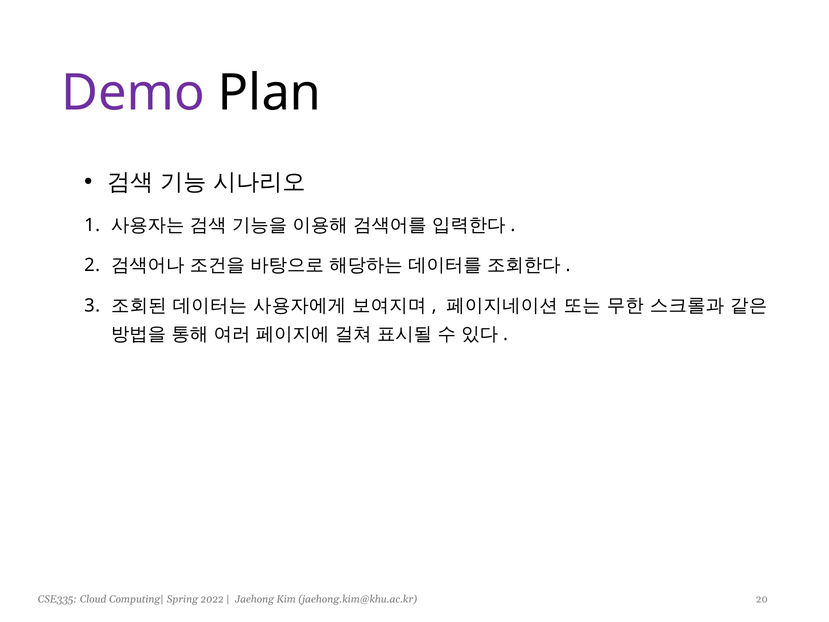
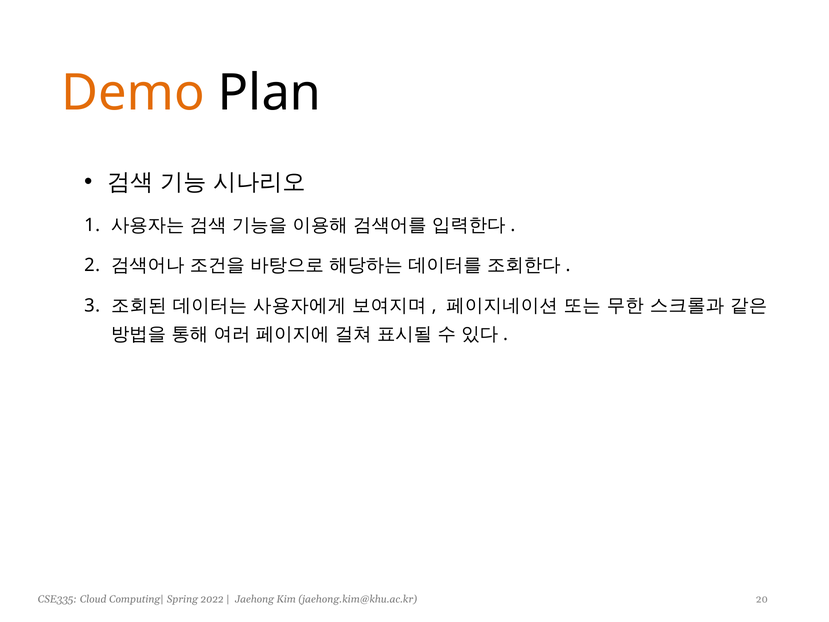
Demo colour: purple -> orange
